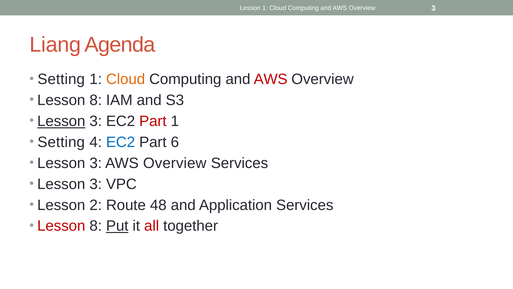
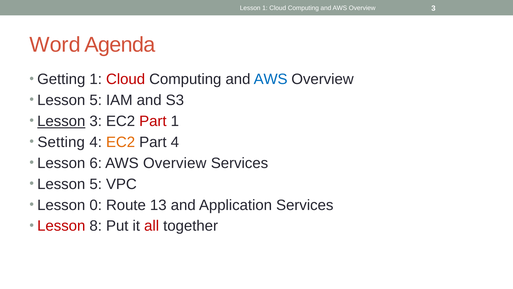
Liang: Liang -> Word
Setting at (61, 79): Setting -> Getting
Cloud at (126, 79) colour: orange -> red
AWS at (271, 79) colour: red -> blue
8 at (96, 100): 8 -> 5
EC2 at (121, 142) colour: blue -> orange
Part 6: 6 -> 4
3 at (96, 163): 3 -> 6
3 at (96, 184): 3 -> 5
2: 2 -> 0
48: 48 -> 13
Put underline: present -> none
